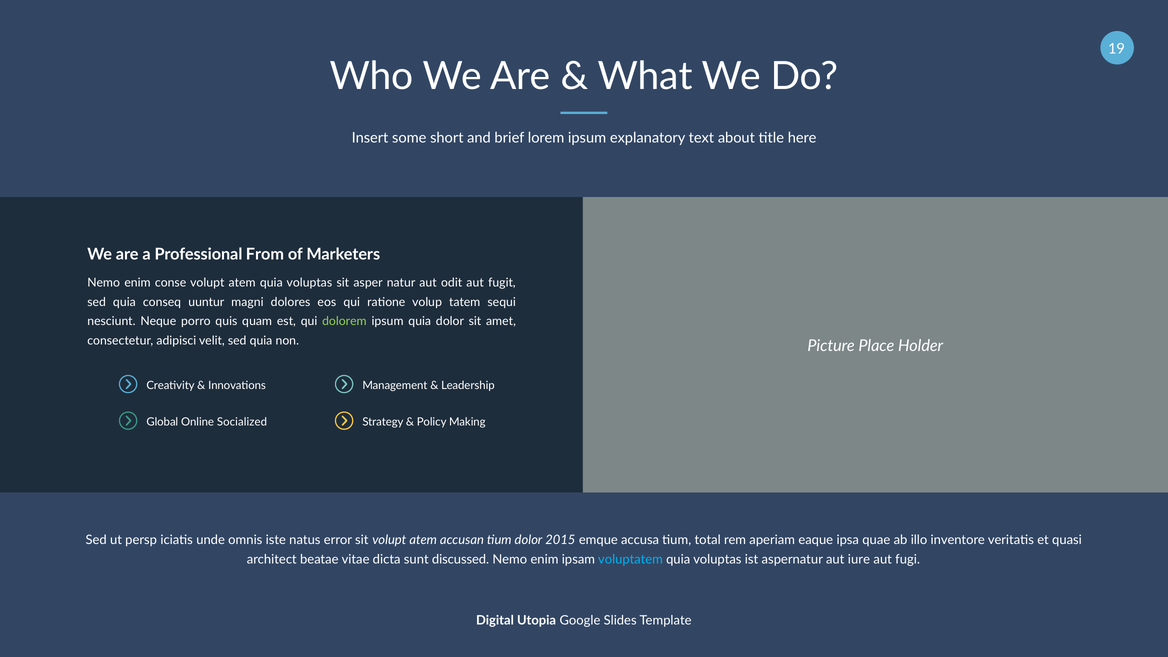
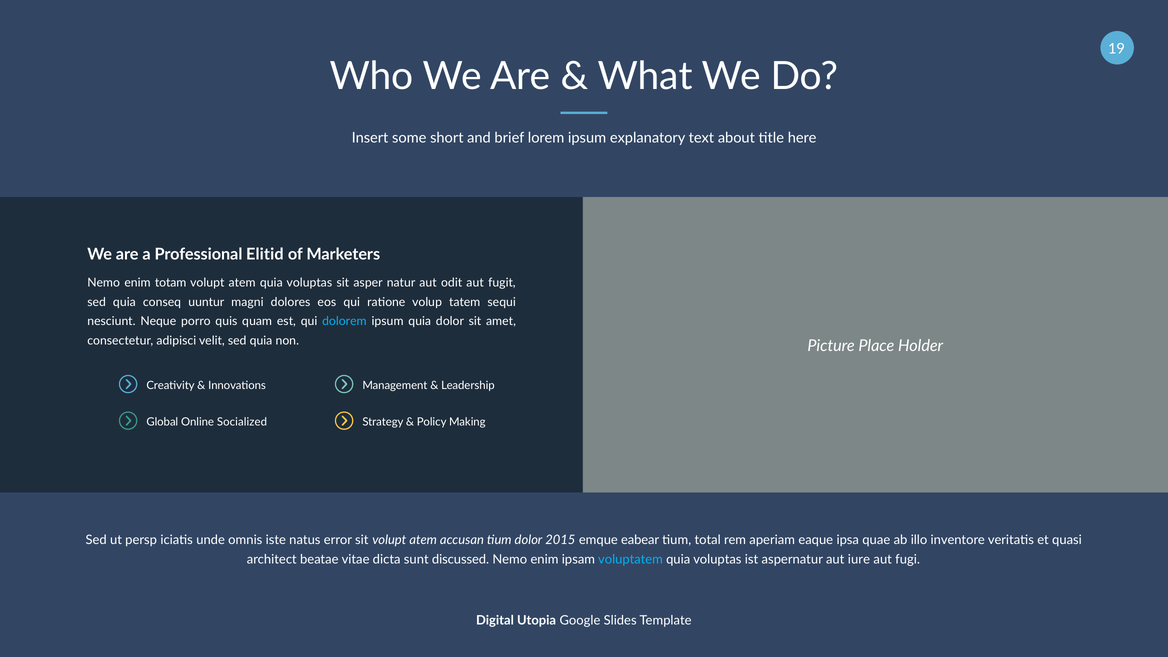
From: From -> Elitid
conse: conse -> totam
dolorem colour: light green -> light blue
accusa: accusa -> eabear
